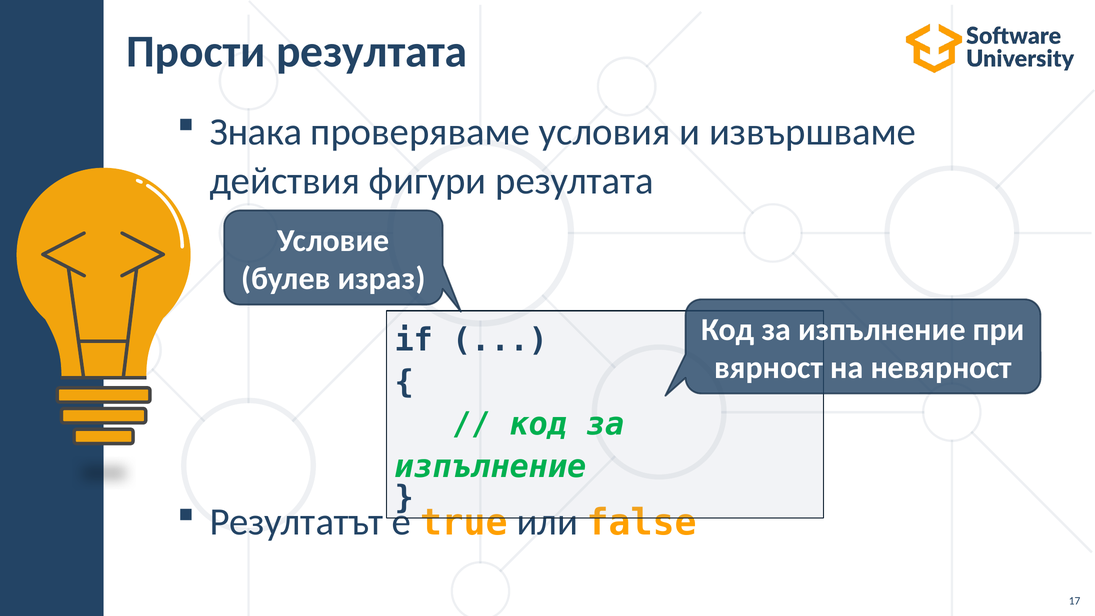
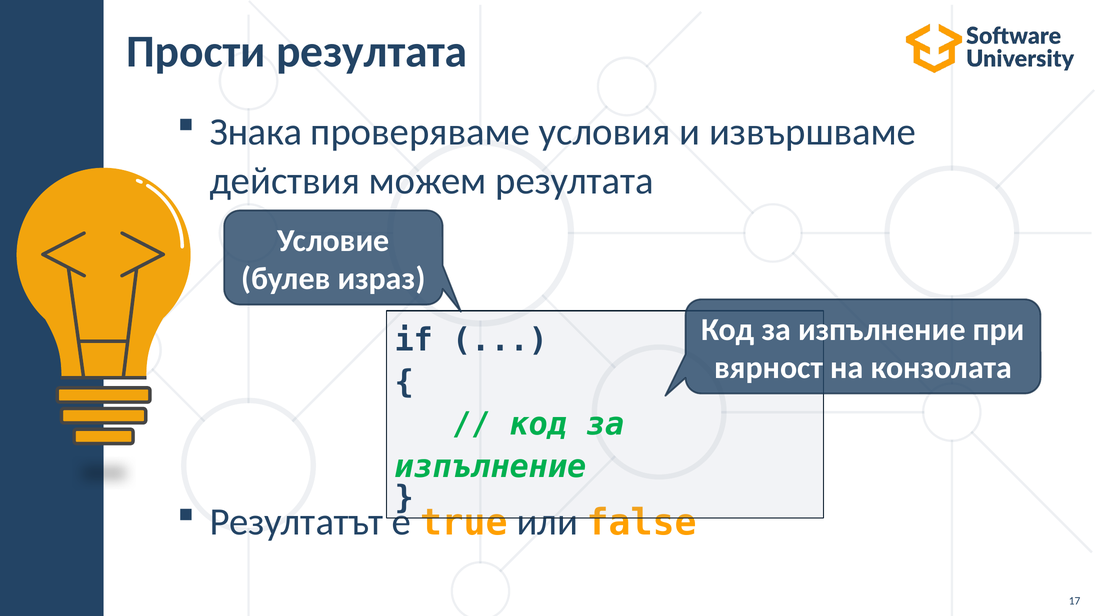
фигури: фигури -> можем
невярност: невярност -> конзолата
